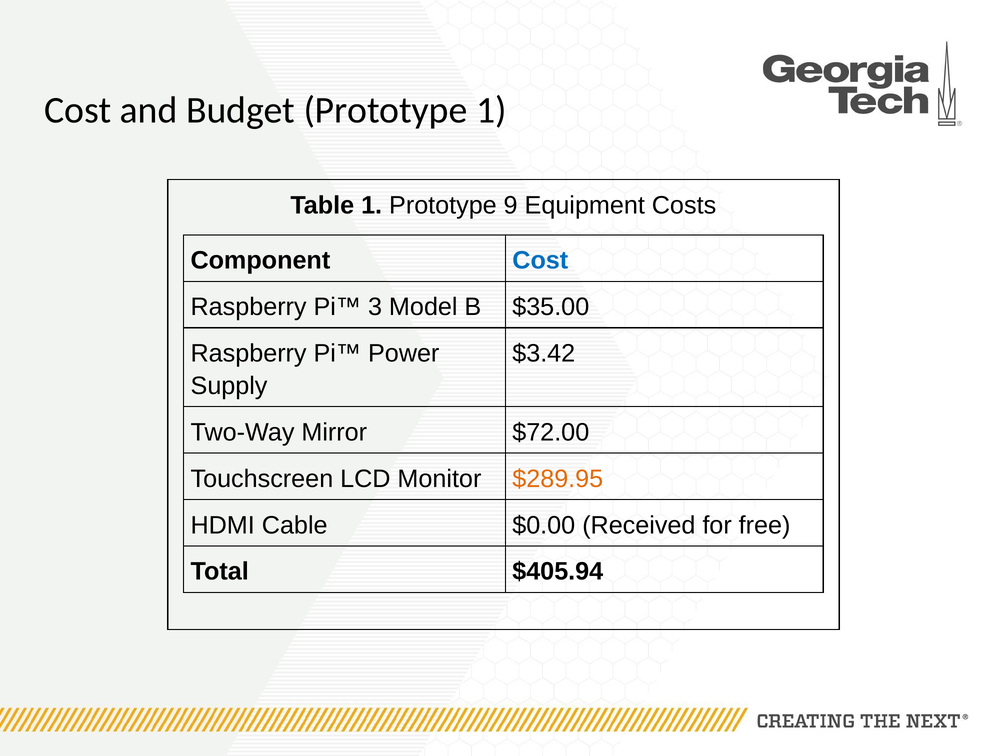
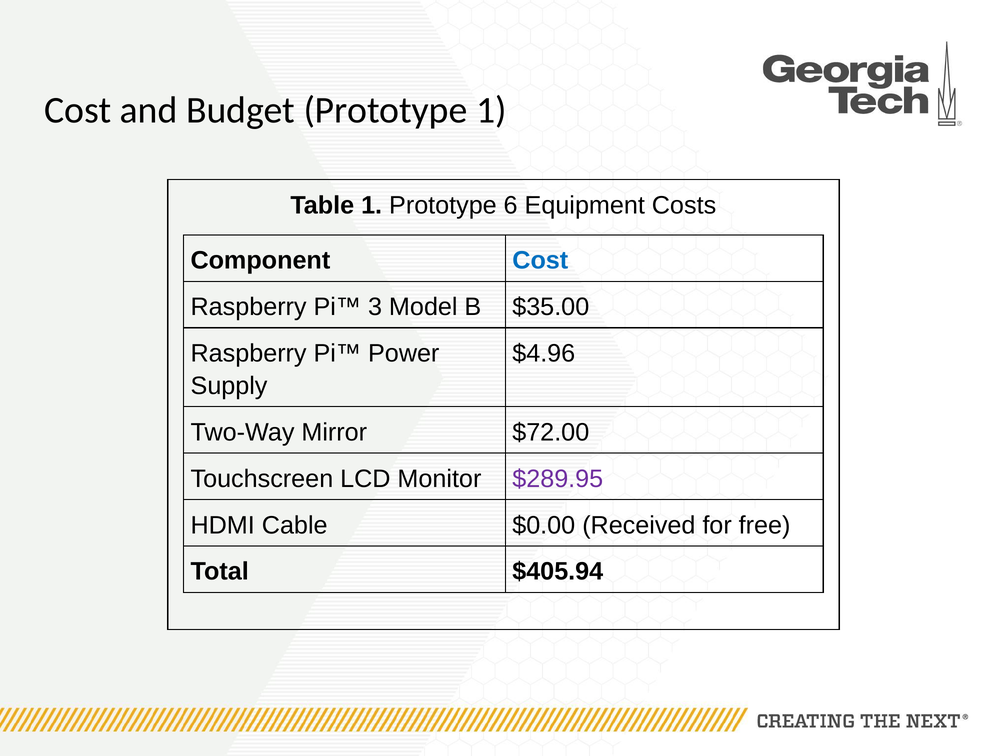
9: 9 -> 6
$3.42: $3.42 -> $4.96
$289.95 colour: orange -> purple
